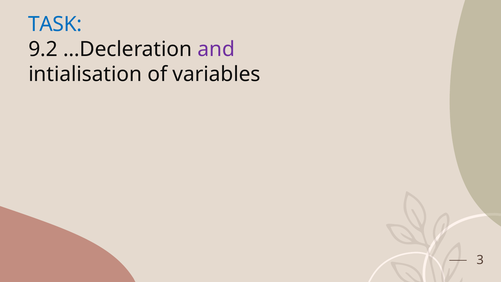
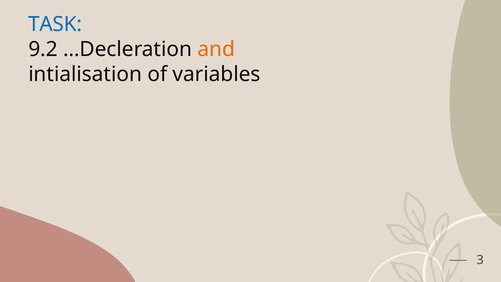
and colour: purple -> orange
